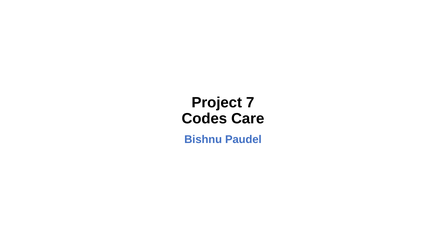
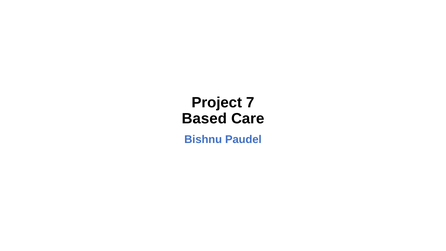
Codes: Codes -> Based
